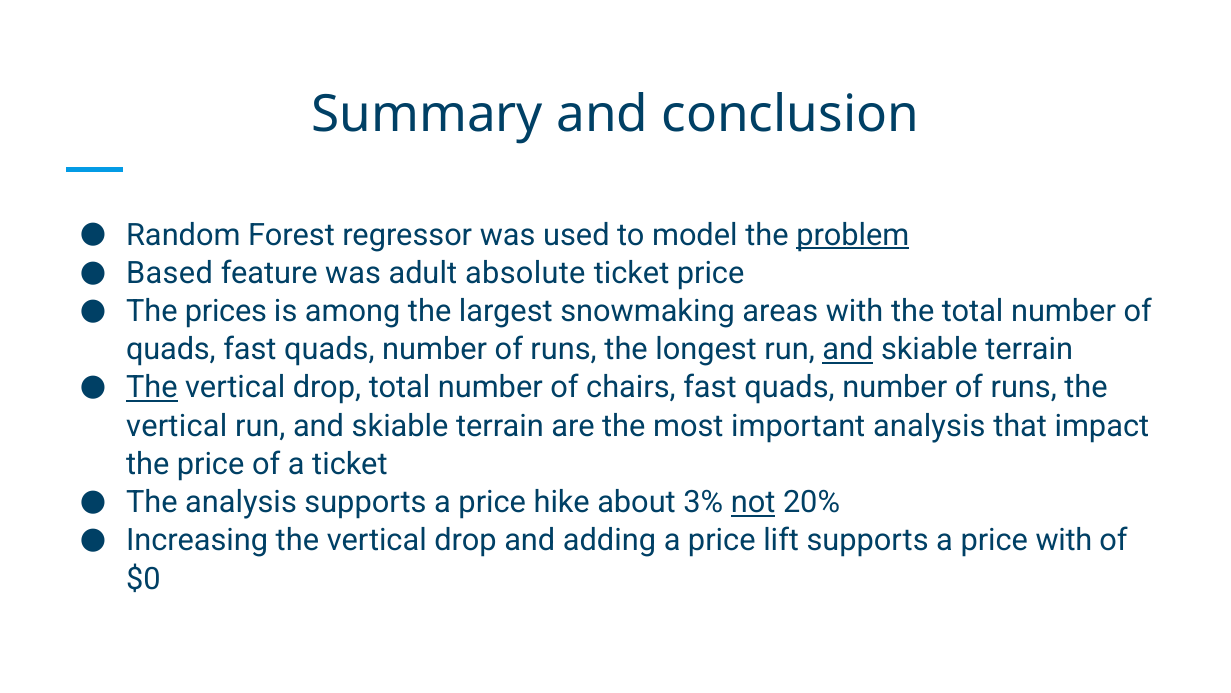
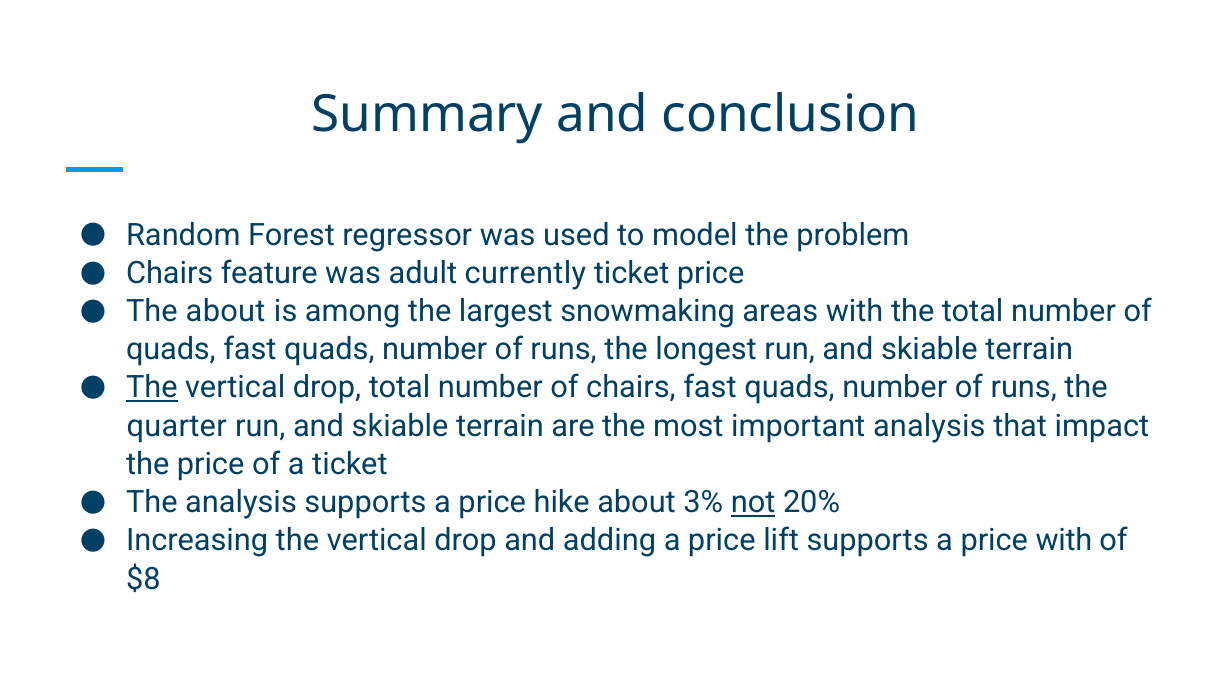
problem underline: present -> none
Based at (170, 273): Based -> Chairs
absolute: absolute -> currently
The prices: prices -> about
and at (848, 349) underline: present -> none
vertical at (177, 426): vertical -> quarter
$0: $0 -> $8
